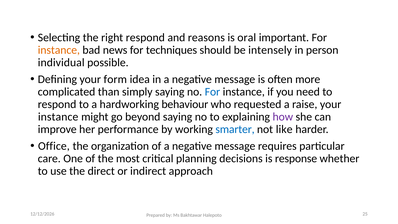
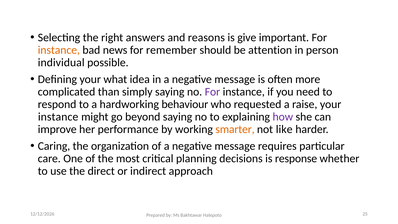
right respond: respond -> answers
oral: oral -> give
techniques: techniques -> remember
intensely: intensely -> attention
form: form -> what
For at (212, 92) colour: blue -> purple
smarter colour: blue -> orange
Office: Office -> Caring
